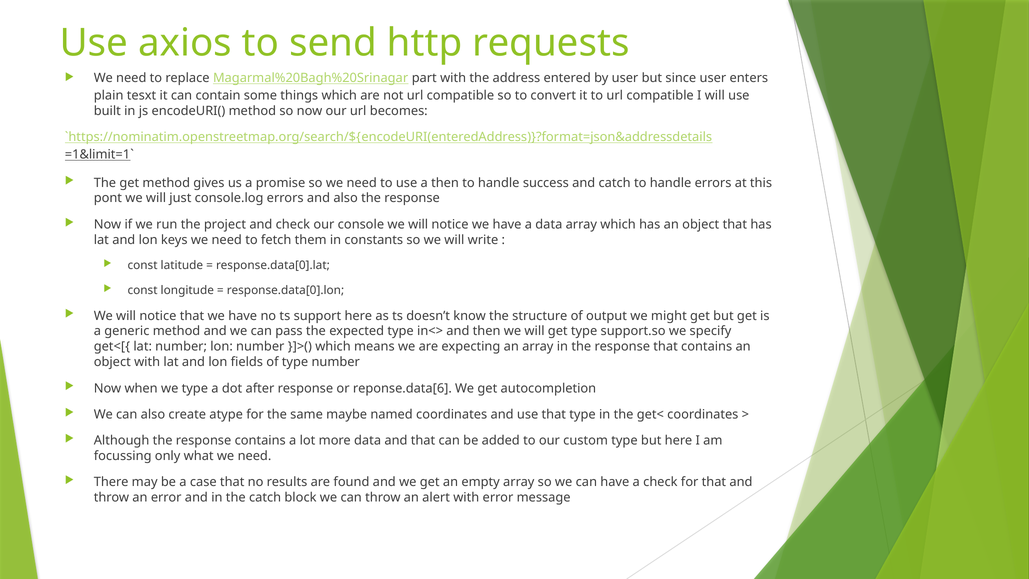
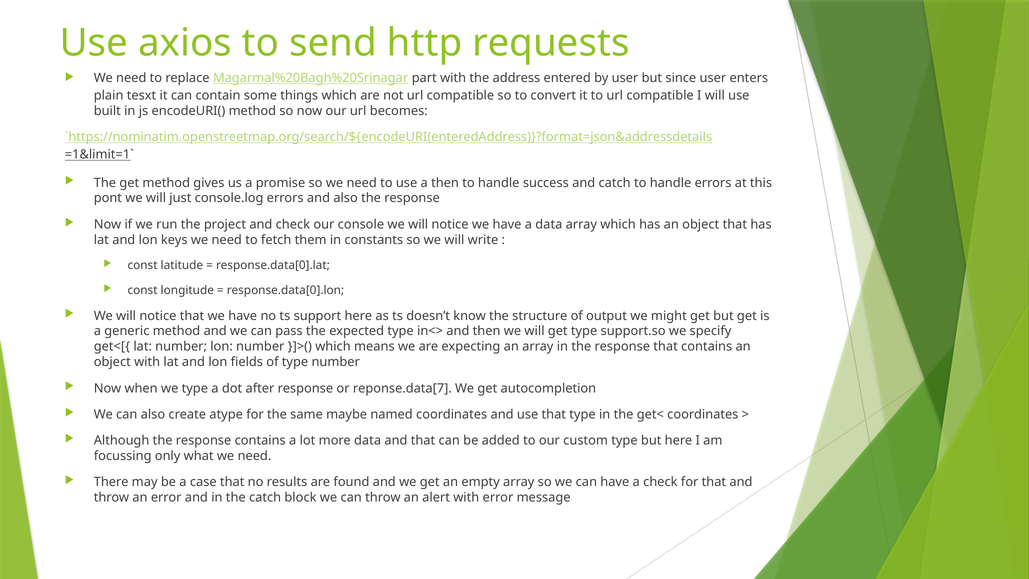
reponse.data[6: reponse.data[6 -> reponse.data[7
